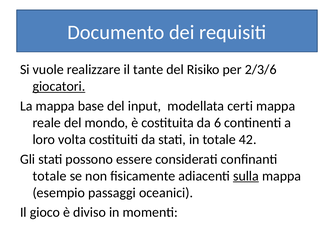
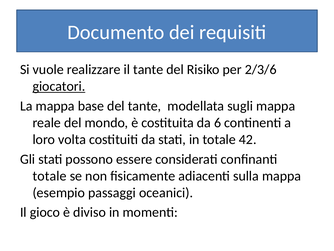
del input: input -> tante
certi: certi -> sugli
sulla underline: present -> none
